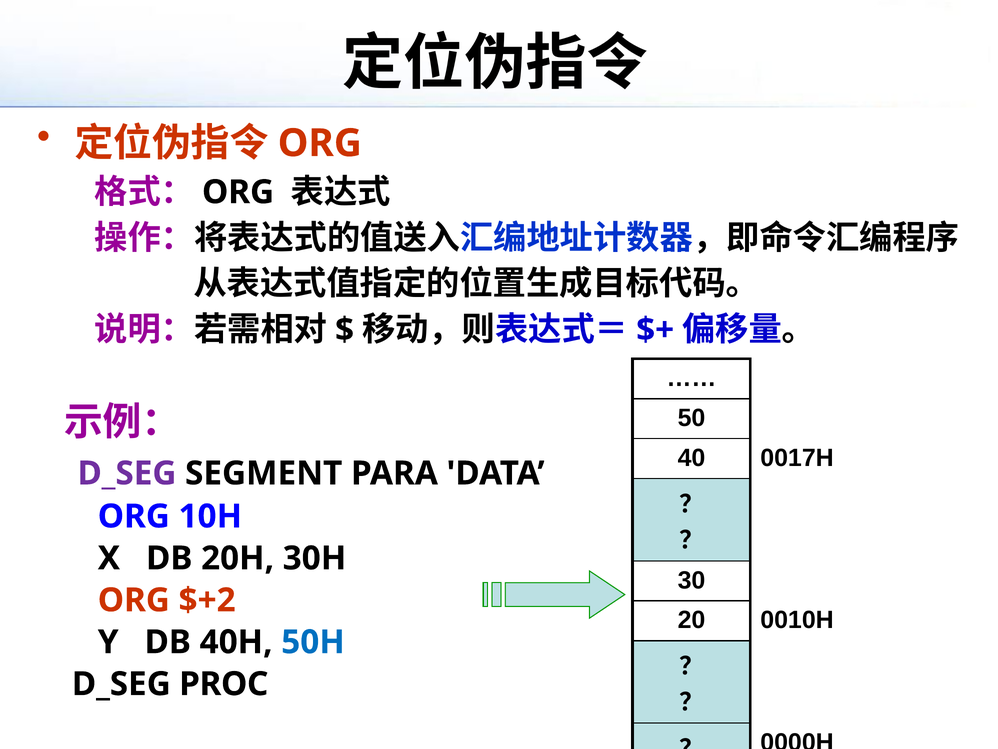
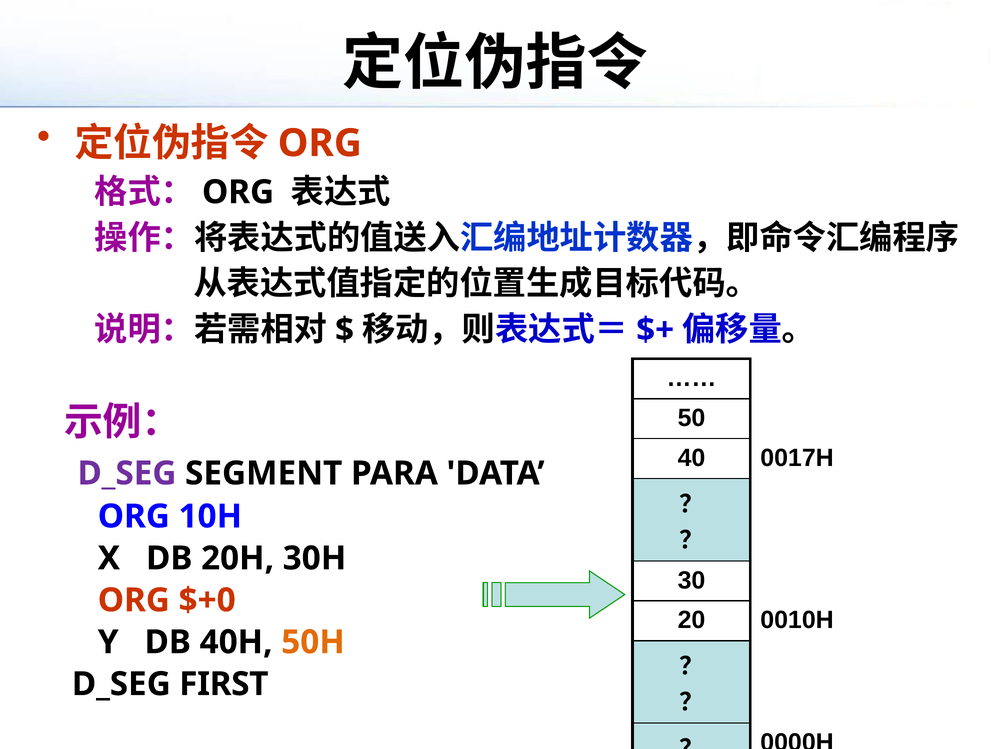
$+2: $+2 -> $+0
50H colour: blue -> orange
PROC: PROC -> FIRST
